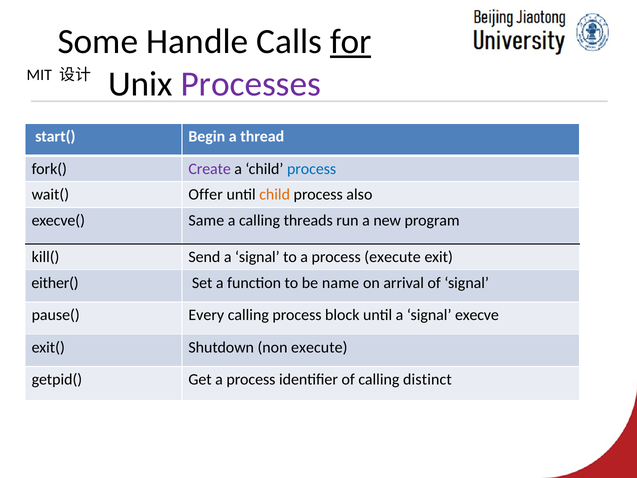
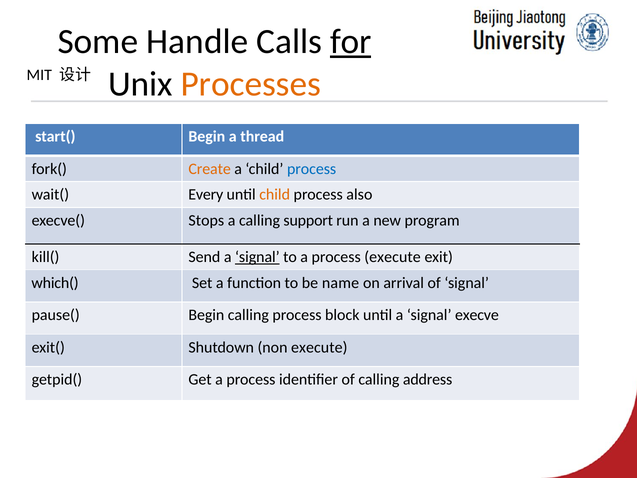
Processes colour: purple -> orange
Create colour: purple -> orange
Offer: Offer -> Every
Same: Same -> Stops
threads: threads -> support
signal at (257, 257) underline: none -> present
either(: either( -> which(
pause( Every: Every -> Begin
distinct: distinct -> address
